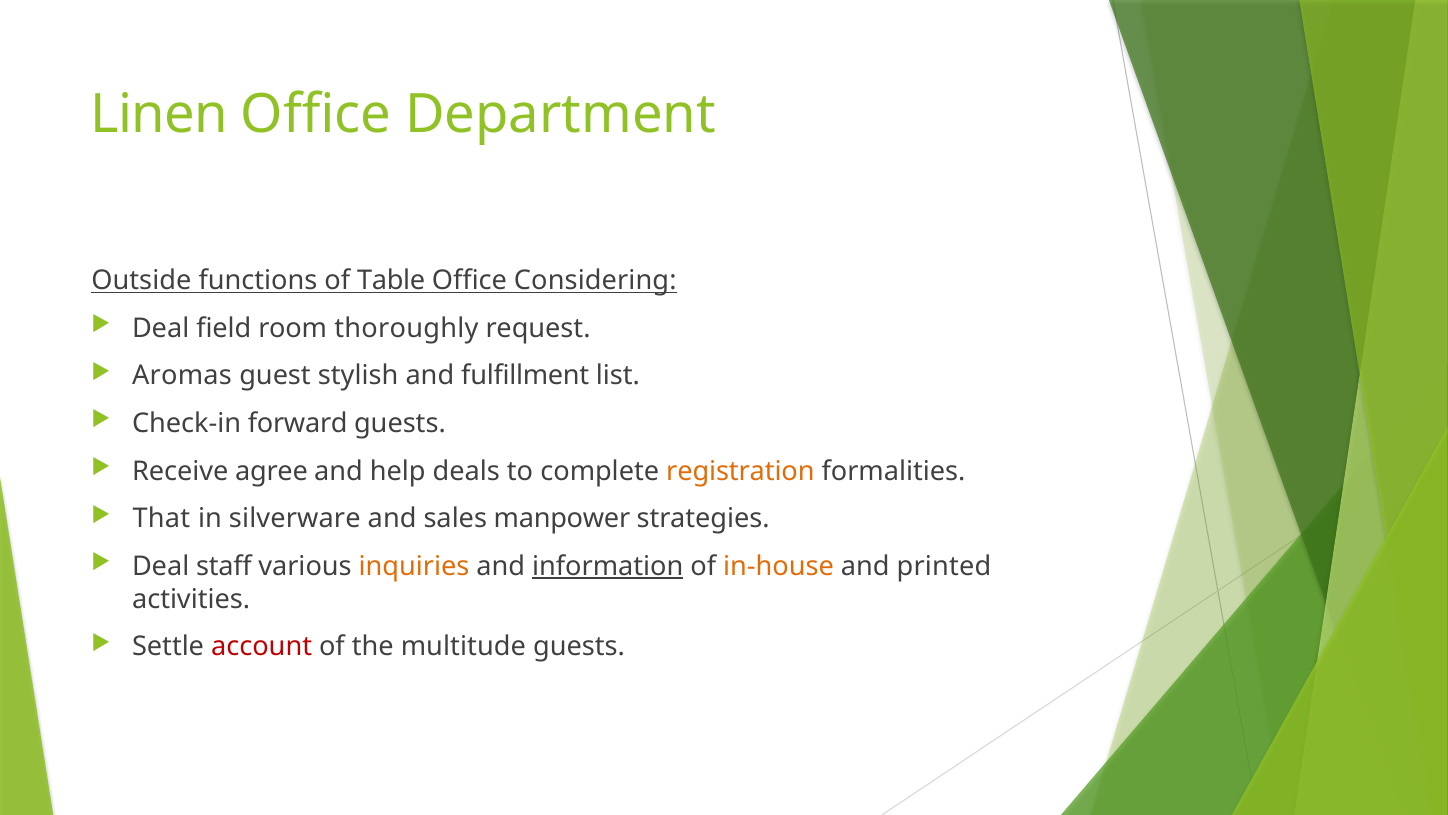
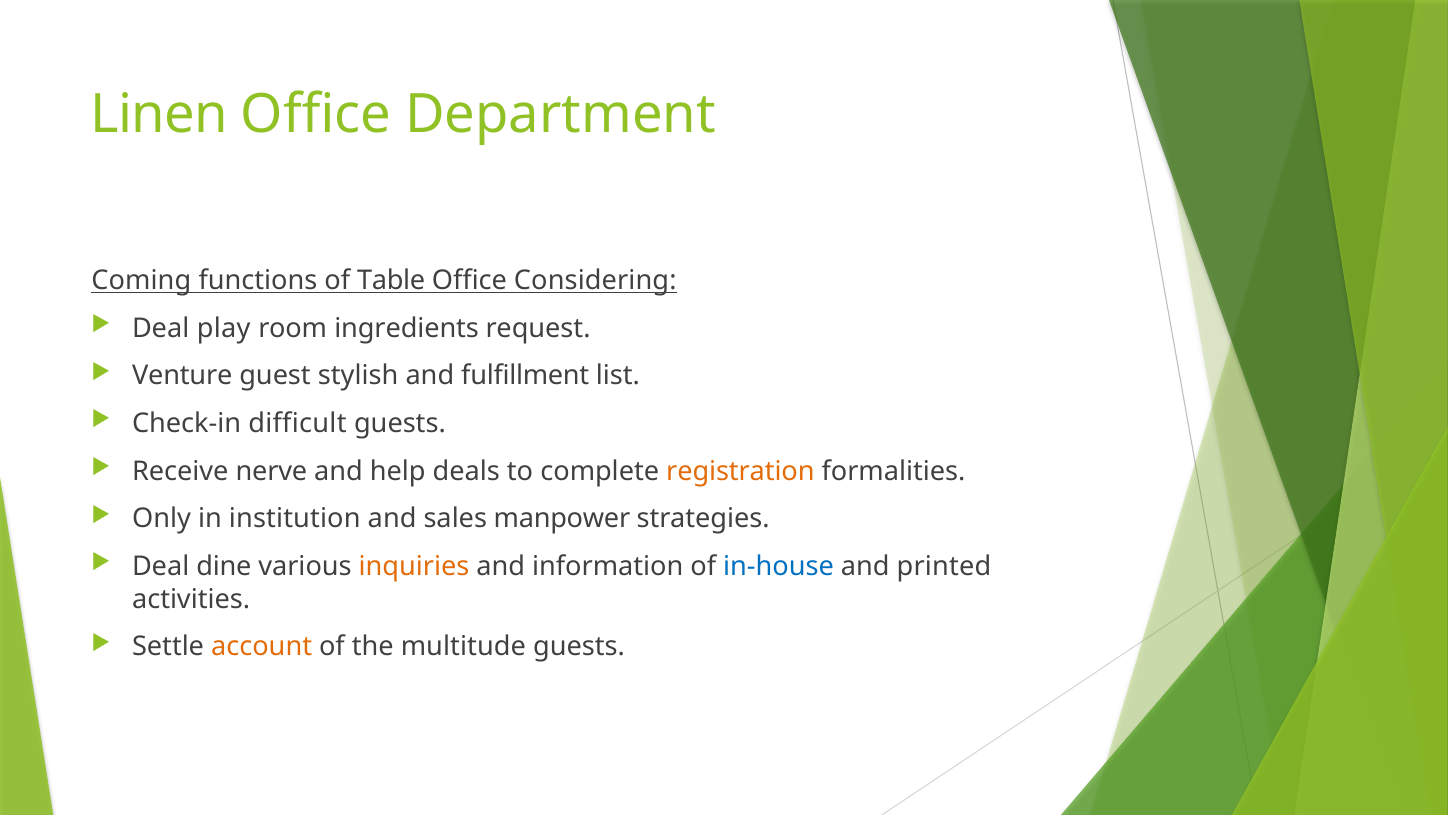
Outside: Outside -> Coming
field: field -> play
thoroughly: thoroughly -> ingredients
Aromas: Aromas -> Venture
forward: forward -> difficult
agree: agree -> nerve
That: That -> Only
silverware: silverware -> institution
staff: staff -> dine
information underline: present -> none
in-house colour: orange -> blue
account colour: red -> orange
